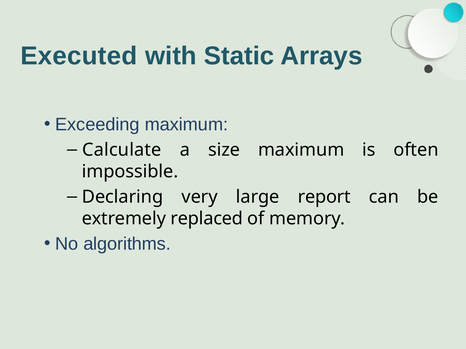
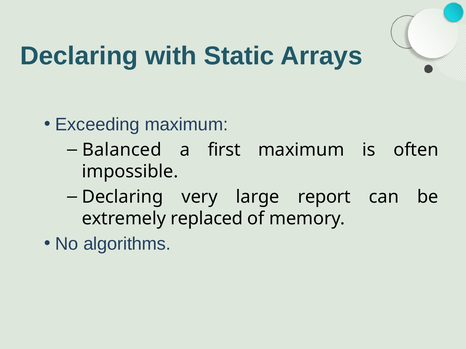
Executed at (79, 56): Executed -> Declaring
Calculate: Calculate -> Balanced
size: size -> first
